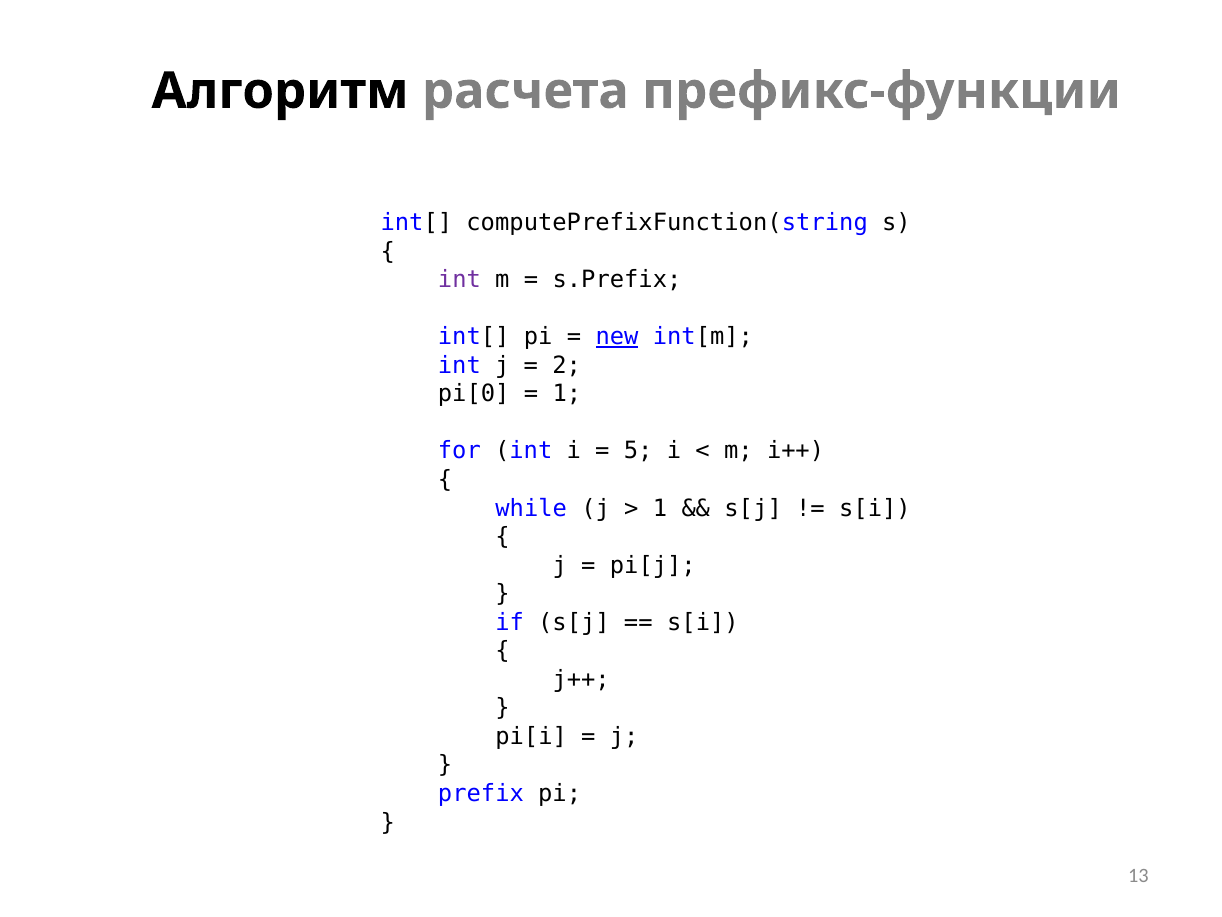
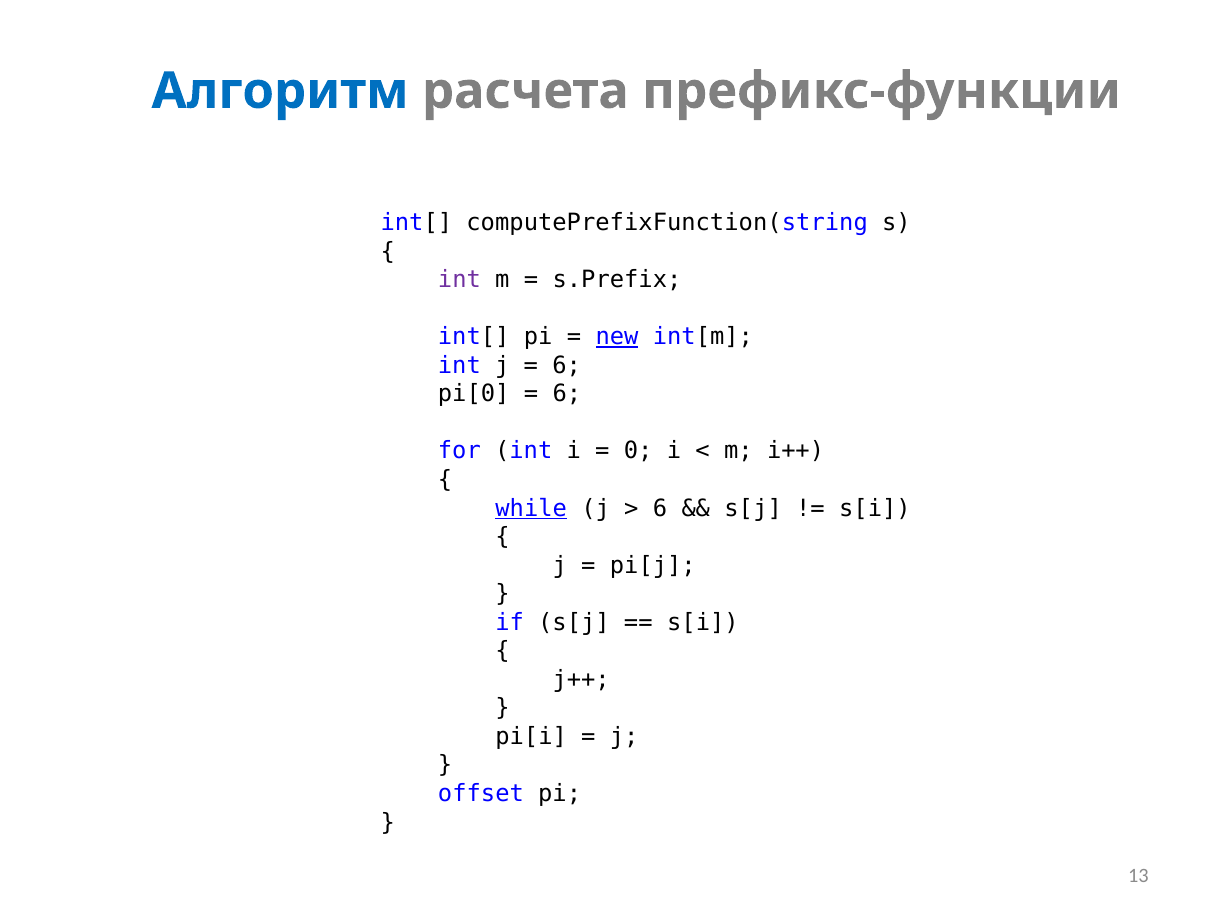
Алгоритм colour: black -> blue
2 at (567, 365): 2 -> 6
1 at (567, 394): 1 -> 6
5: 5 -> 0
while underline: none -> present
1 at (660, 508): 1 -> 6
prefix: prefix -> offset
